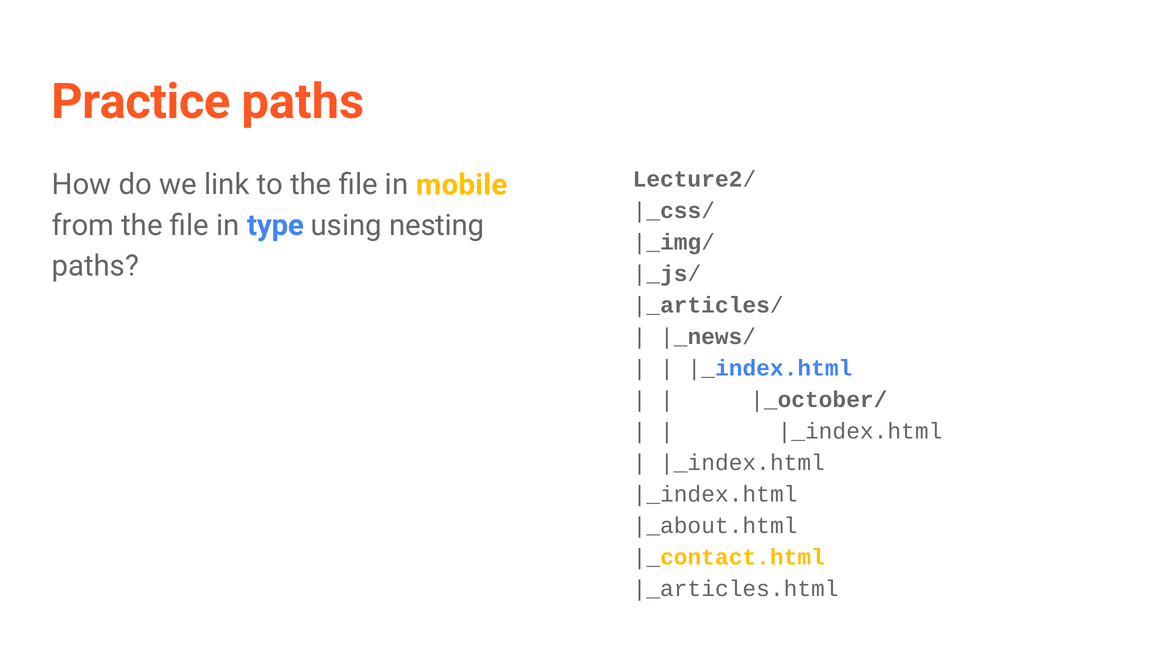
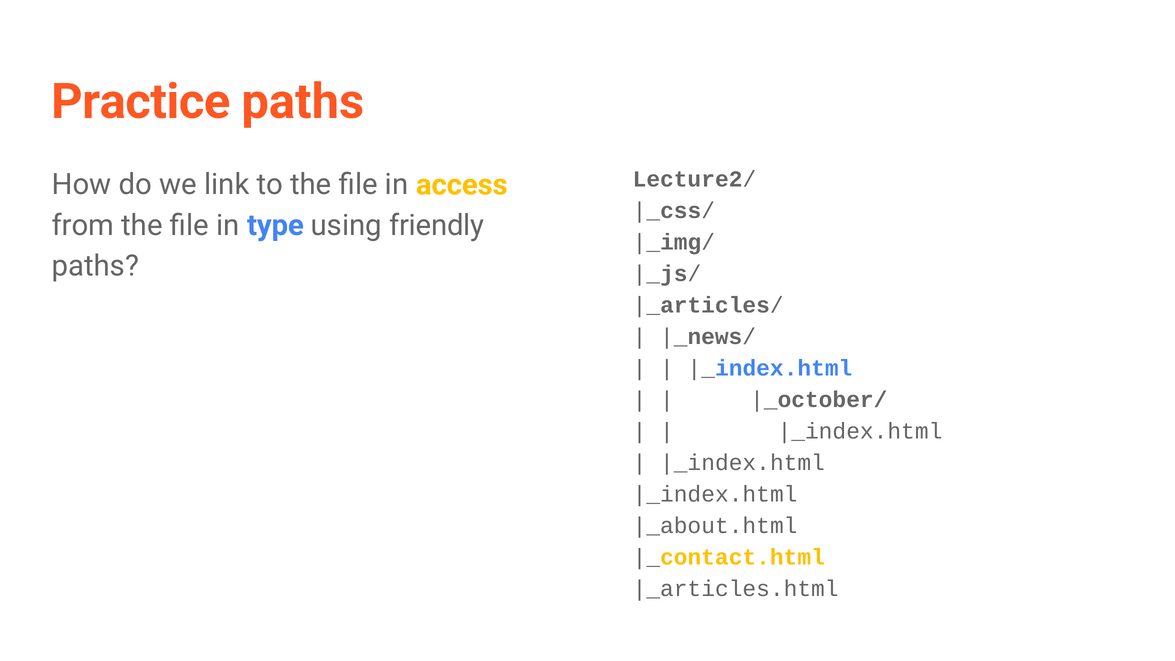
mobile: mobile -> access
nesting: nesting -> friendly
